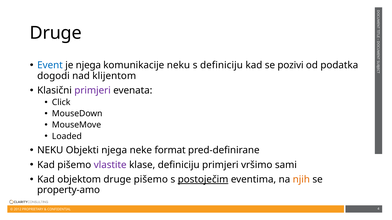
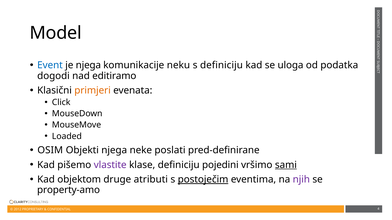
Druge at (56, 33): Druge -> Model
pozivi: pozivi -> uloga
klijentom: klijentom -> editiramo
primjeri at (93, 91) colour: purple -> orange
NEKU at (50, 150): NEKU -> OSIM
format: format -> poslati
definiciju primjeri: primjeri -> pojedini
sami underline: none -> present
druge pišemo: pišemo -> atributi
njih colour: orange -> purple
